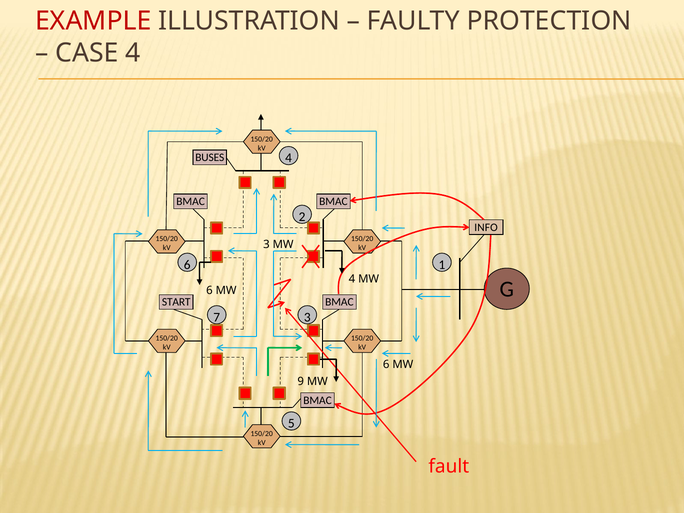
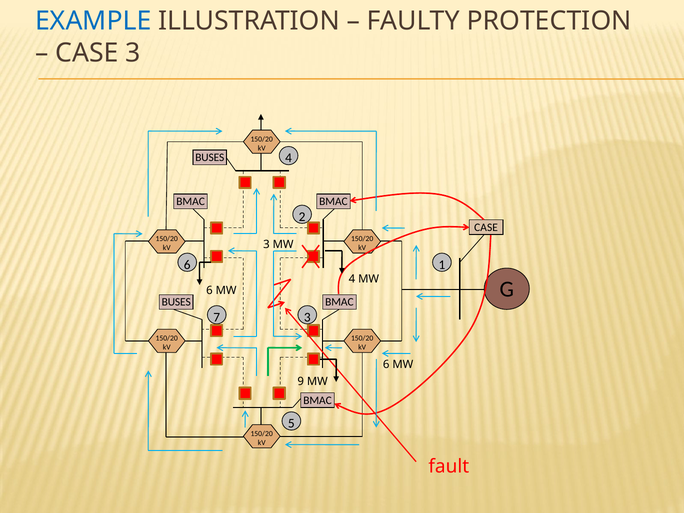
EXAMPLE colour: red -> blue
CASE 4: 4 -> 3
INFO at (486, 227): INFO -> CASE
START at (176, 302): START -> BUSES
